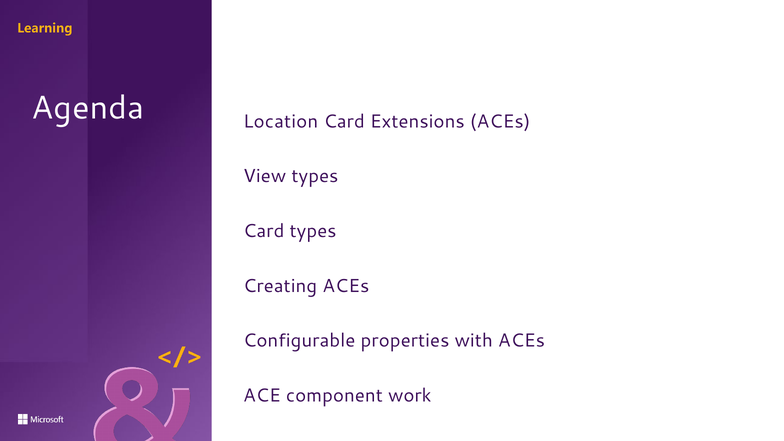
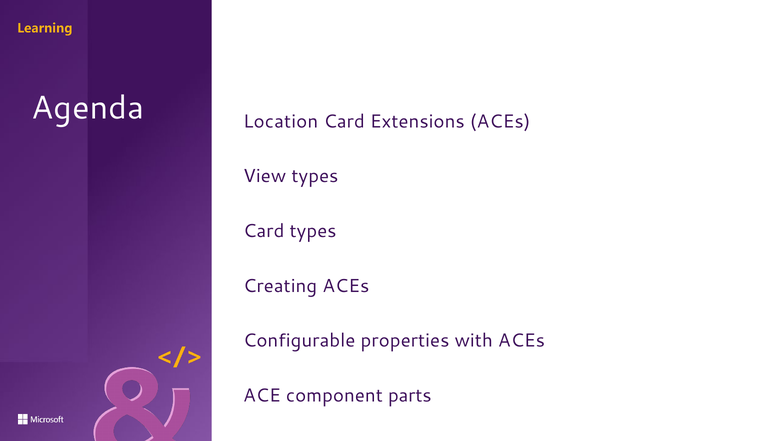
work: work -> parts
